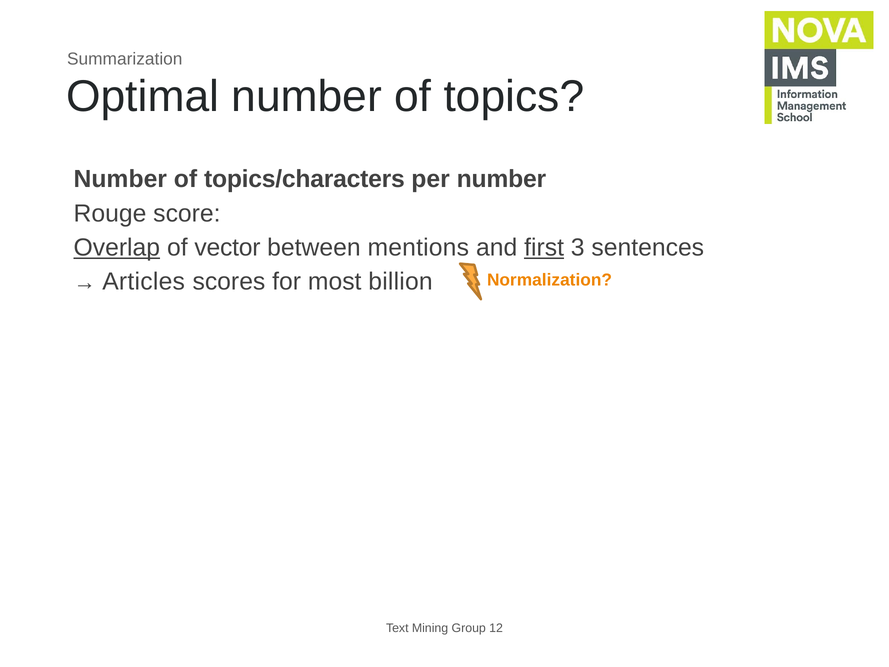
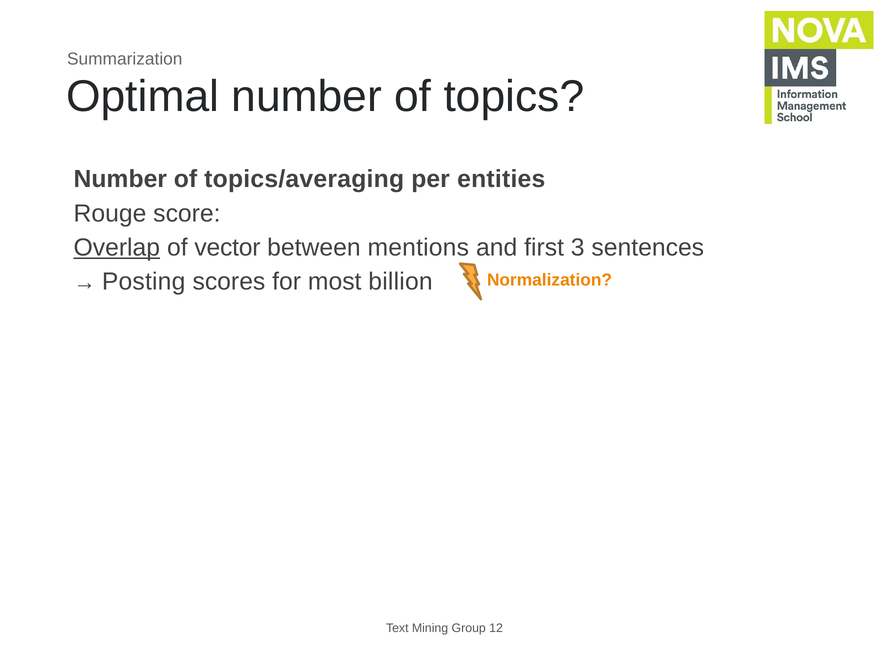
topics/characters: topics/characters -> topics/averaging
per number: number -> entities
first underline: present -> none
Articles: Articles -> Posting
